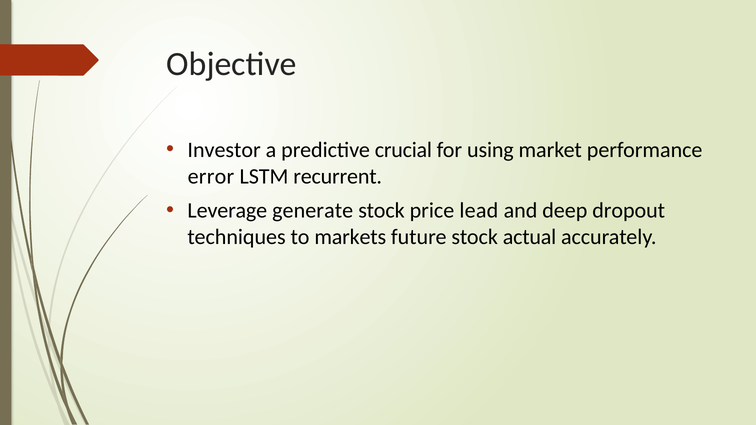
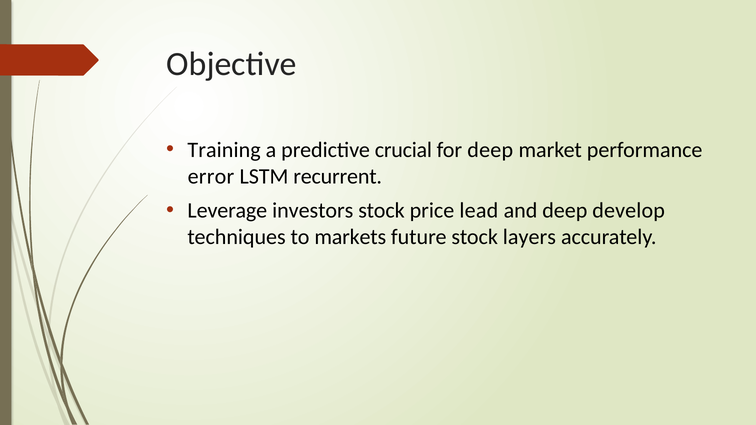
Investor: Investor -> Training
for using: using -> deep
generate: generate -> investors
dropout: dropout -> develop
actual: actual -> layers
